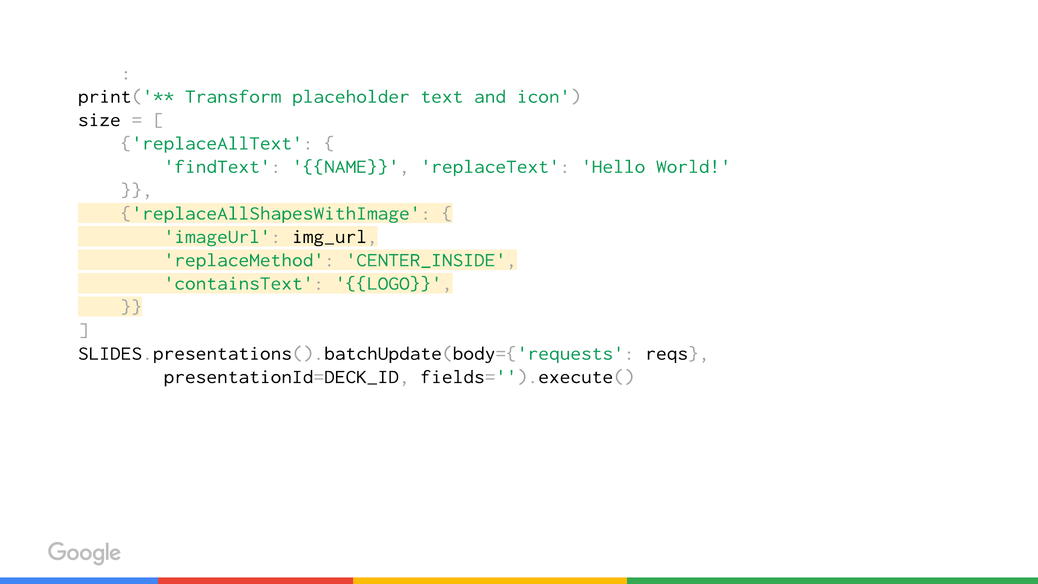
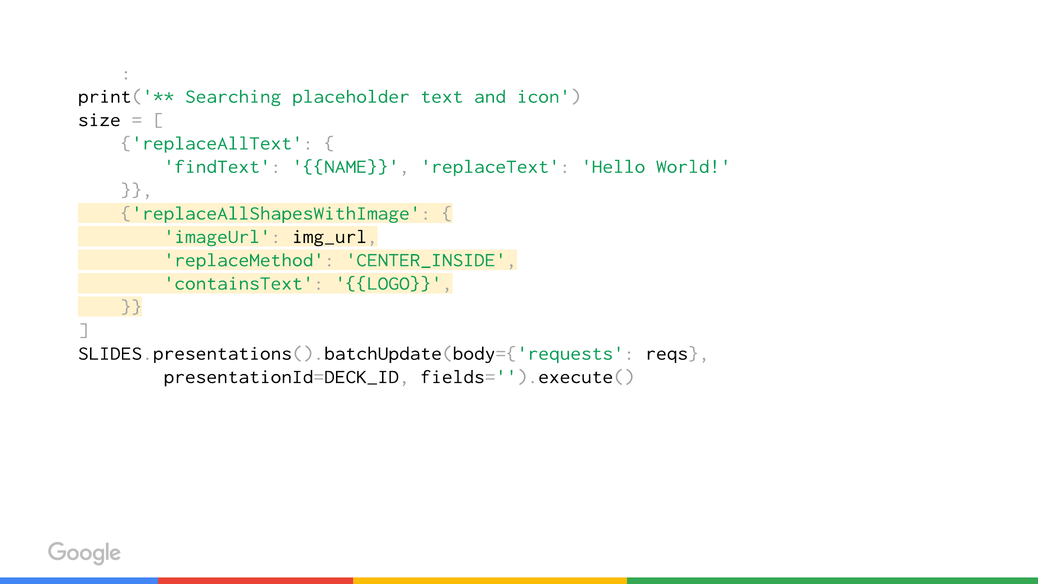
Transform: Transform -> Searching
